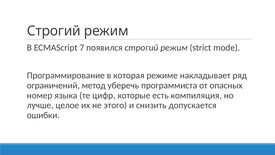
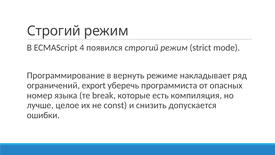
7: 7 -> 4
которая: которая -> вернуть
метод: метод -> export
цифр: цифр -> break
этого: этого -> const
